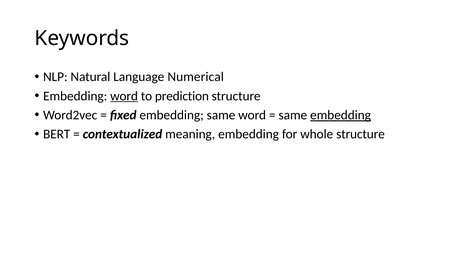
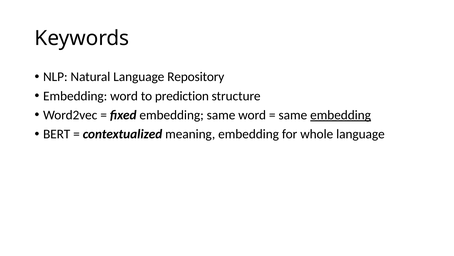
Numerical: Numerical -> Repository
word at (124, 96) underline: present -> none
whole structure: structure -> language
